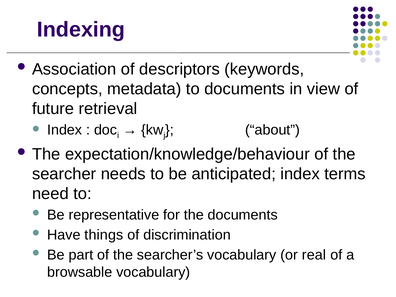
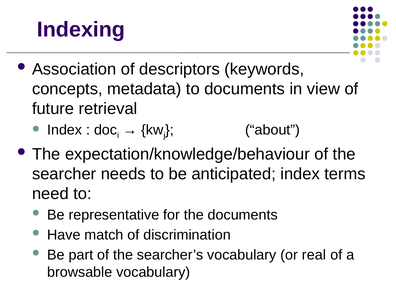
things: things -> match
